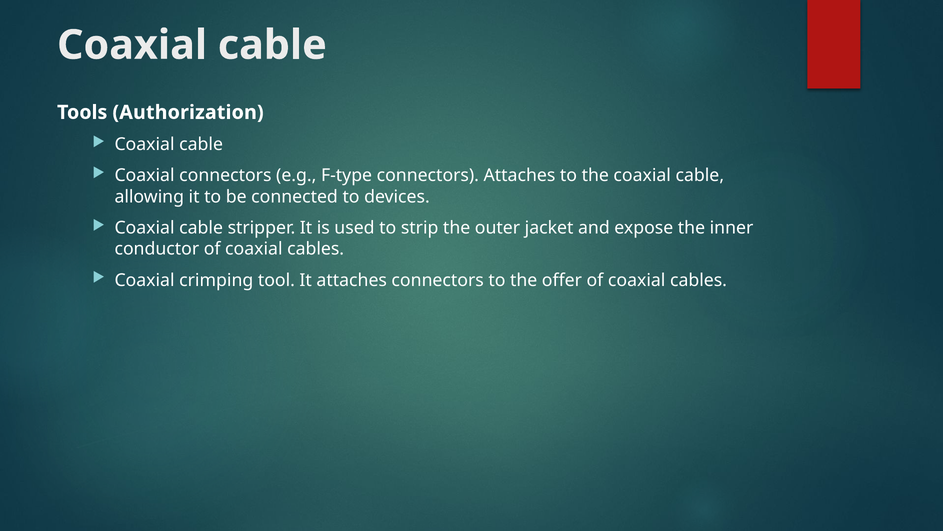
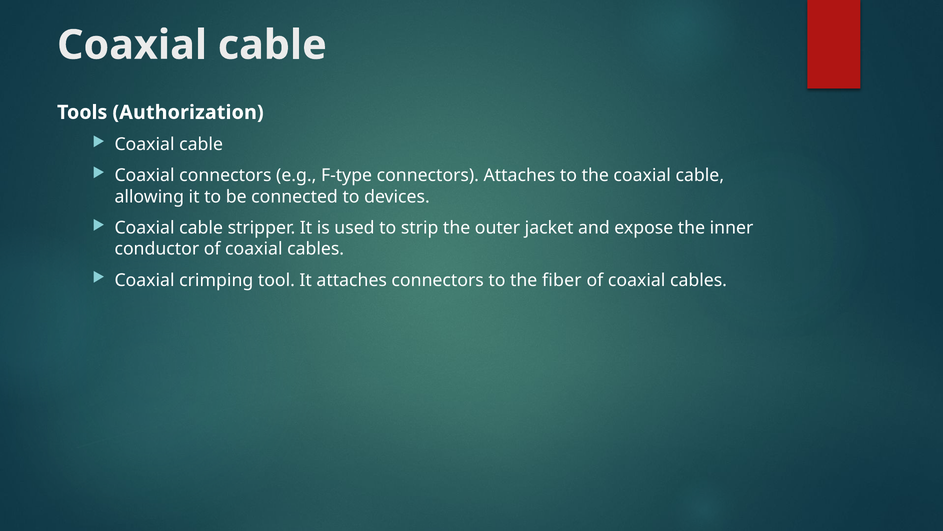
offer: offer -> fiber
